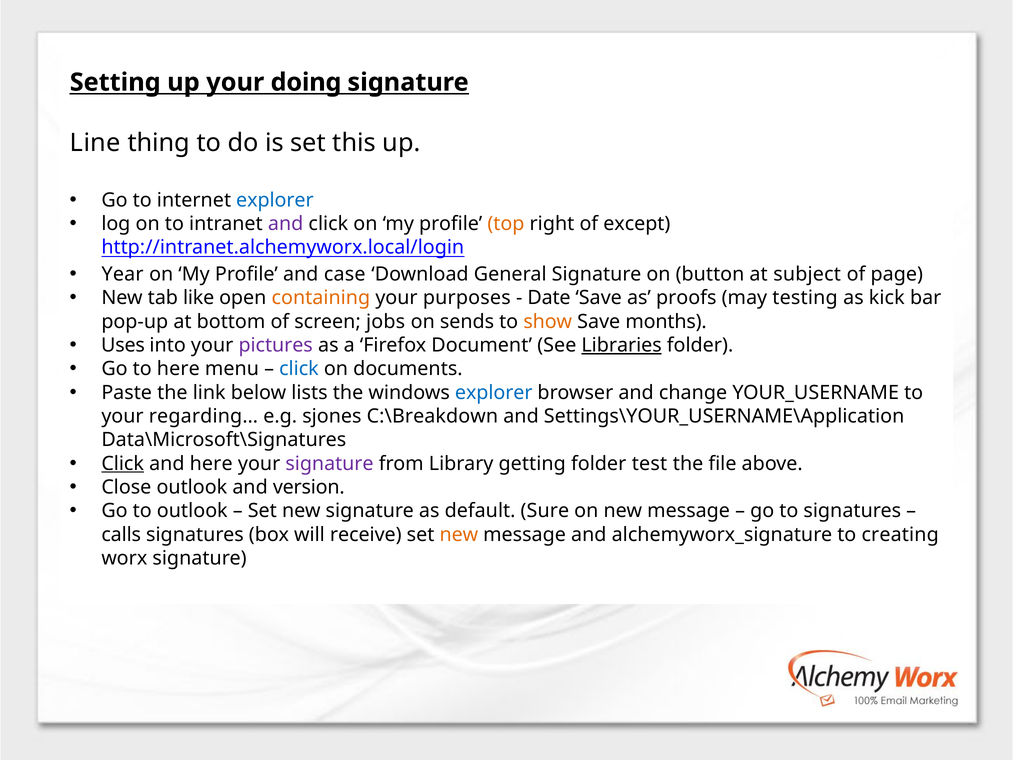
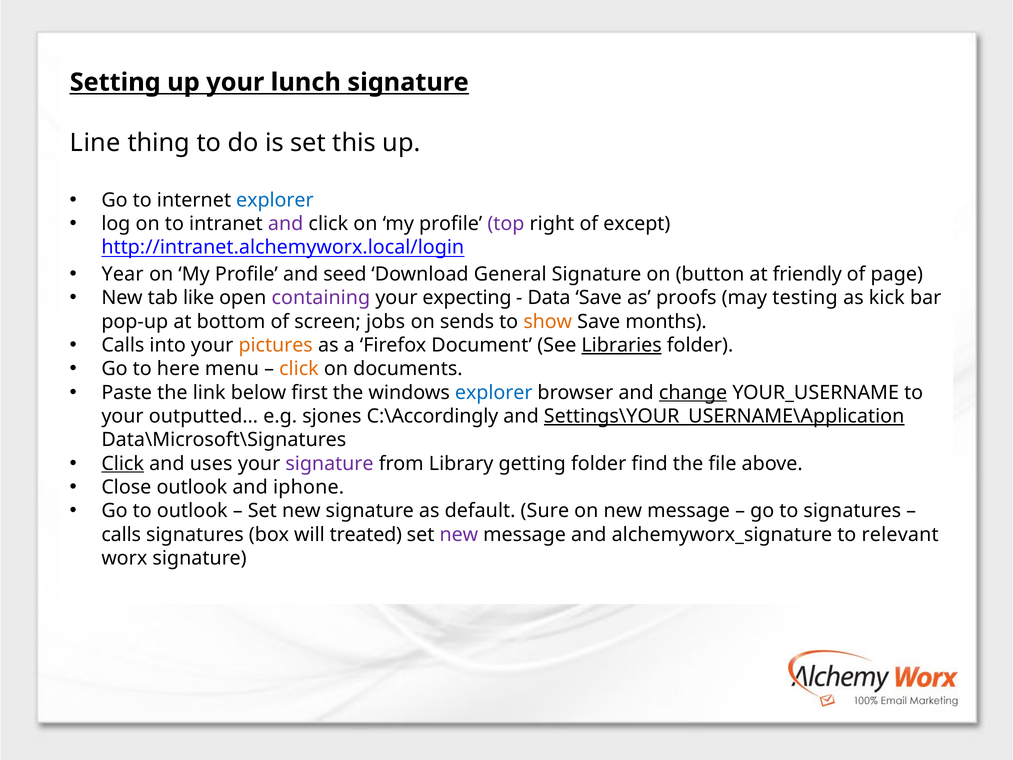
doing: doing -> lunch
top colour: orange -> purple
case: case -> seed
subject: subject -> friendly
containing colour: orange -> purple
purposes: purposes -> expecting
Date: Date -> Data
Uses at (123, 345): Uses -> Calls
pictures colour: purple -> orange
click at (299, 369) colour: blue -> orange
lists: lists -> first
change underline: none -> present
regarding…: regarding… -> outputted…
C:\Breakdown: C:\Breakdown -> C:\Accordingly
Settings\YOUR_USERNAME\Application underline: none -> present
and here: here -> uses
test: test -> find
version: version -> iphone
receive: receive -> treated
new at (459, 534) colour: orange -> purple
creating: creating -> relevant
